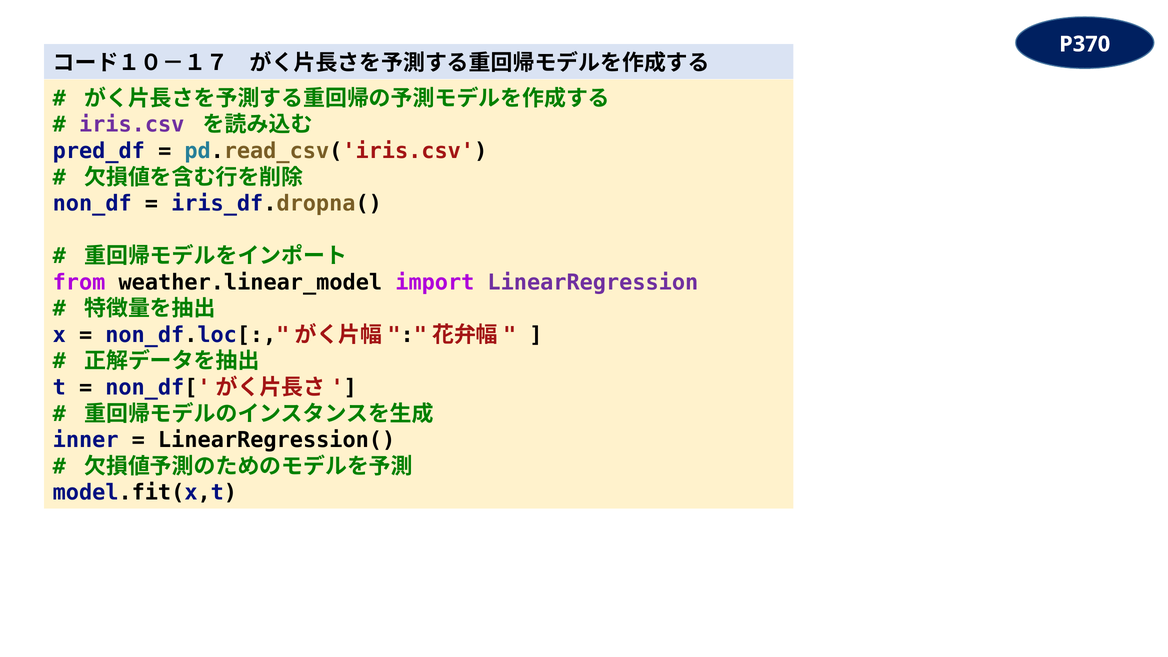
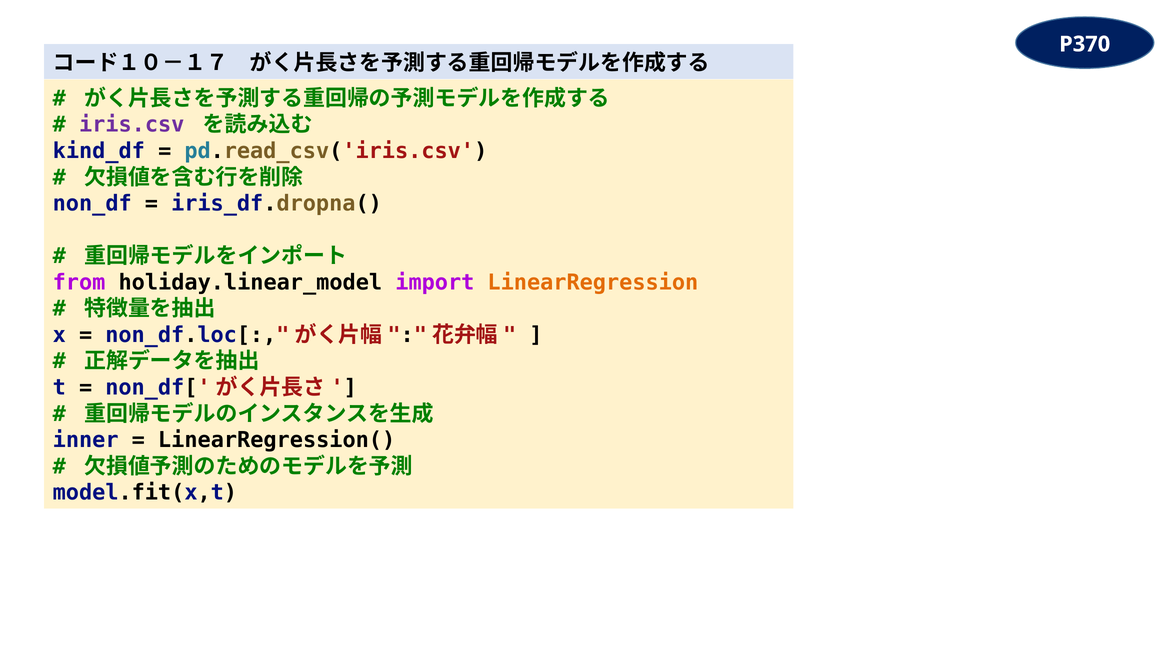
pred_df: pred_df -> kind_df
weather.linear_model: weather.linear_model -> holiday.linear_model
LinearRegression colour: purple -> orange
